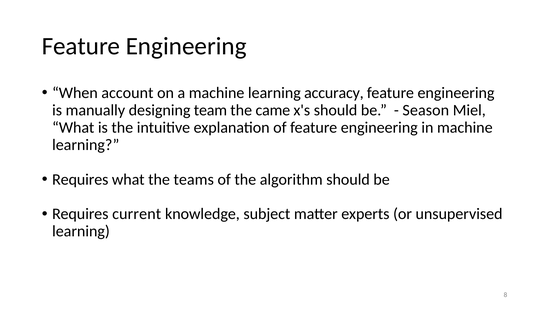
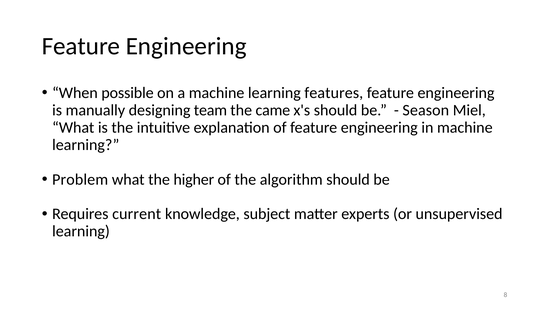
account: account -> possible
accuracy: accuracy -> features
Requires at (80, 179): Requires -> Problem
teams: teams -> higher
